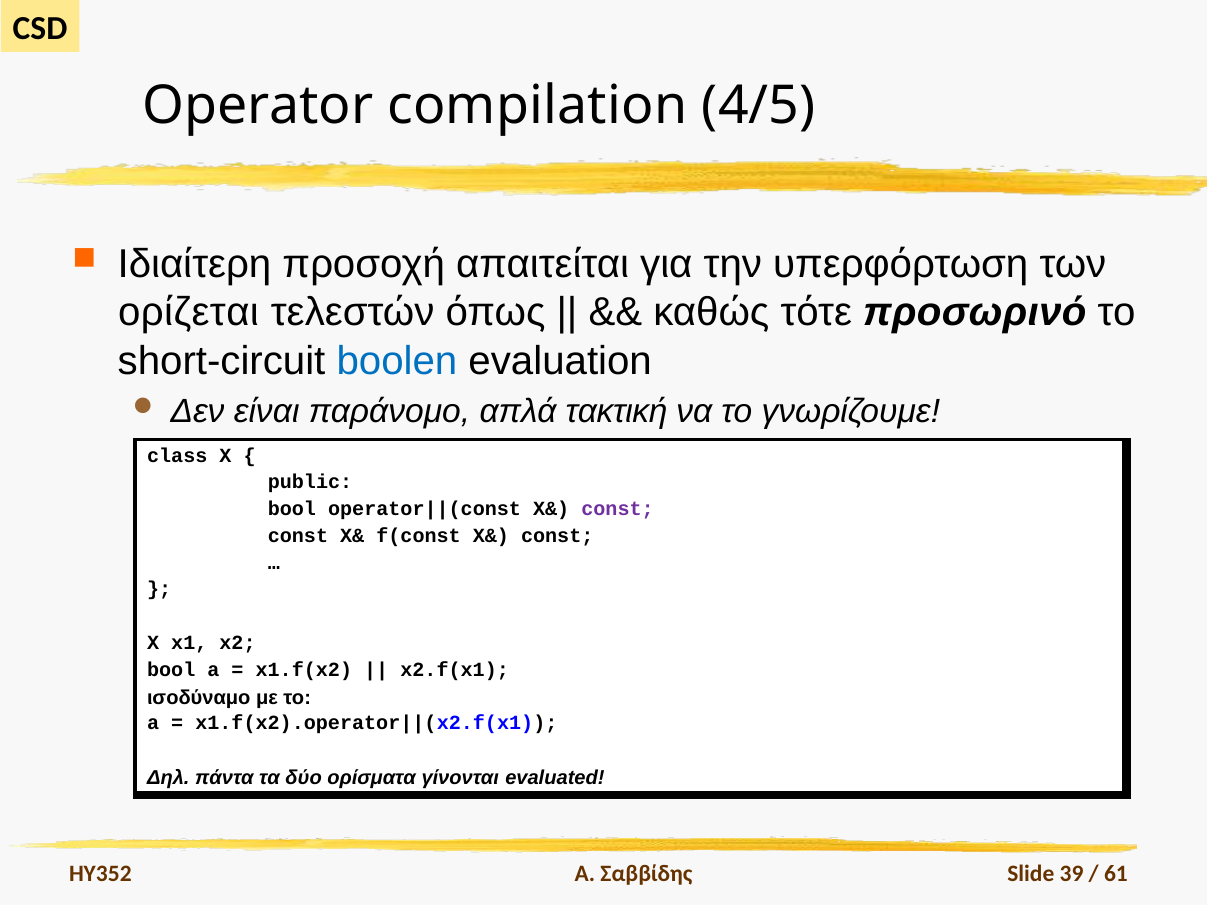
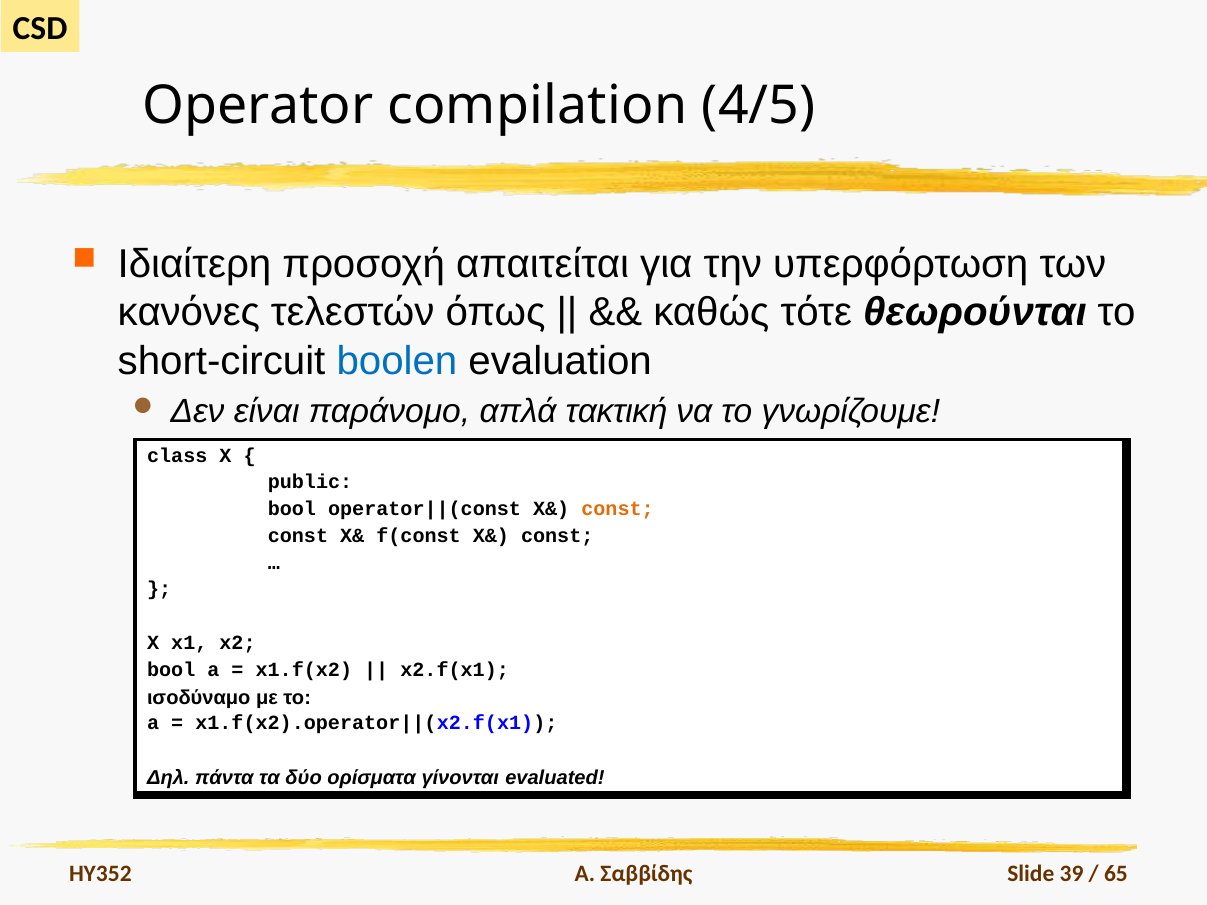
ορίζεται: ορίζεται -> κανόνες
προσωρινό: προσωρινό -> θεωρούνται
const at (618, 509) colour: purple -> orange
61: 61 -> 65
